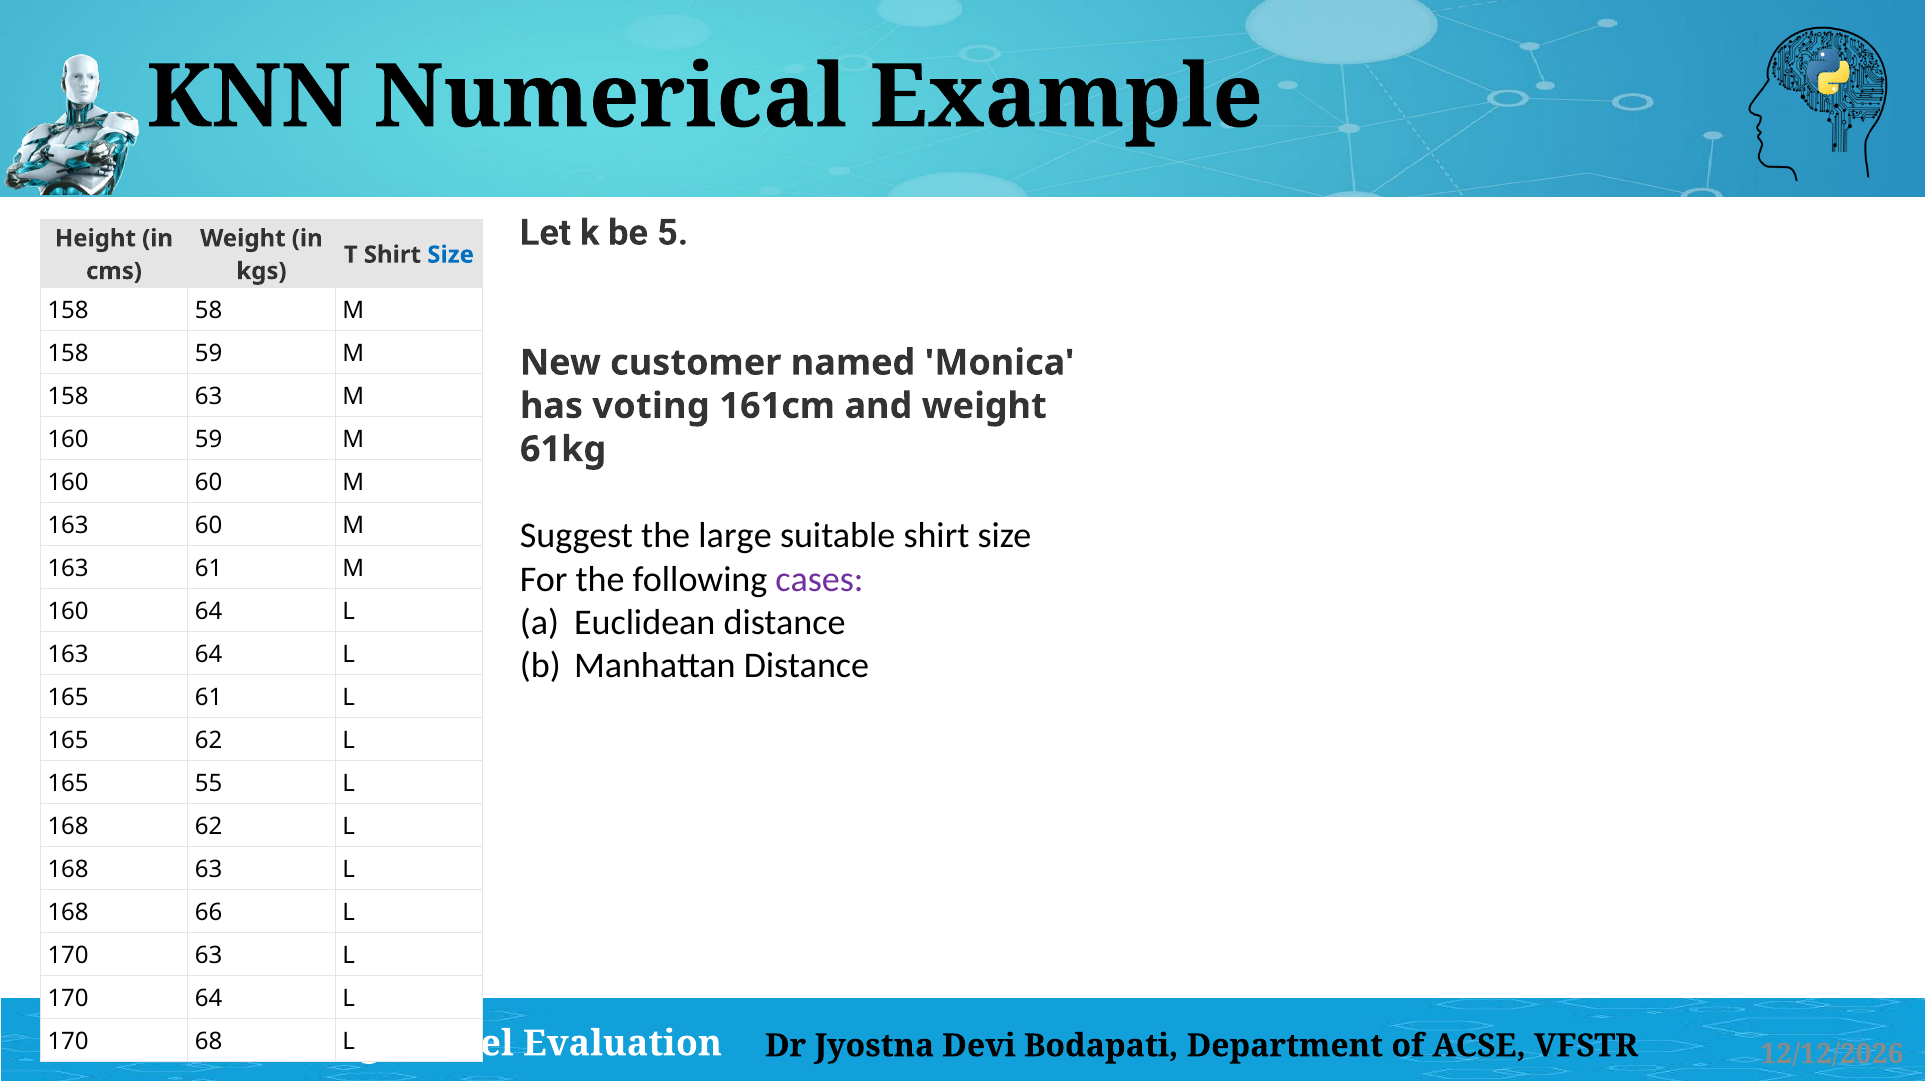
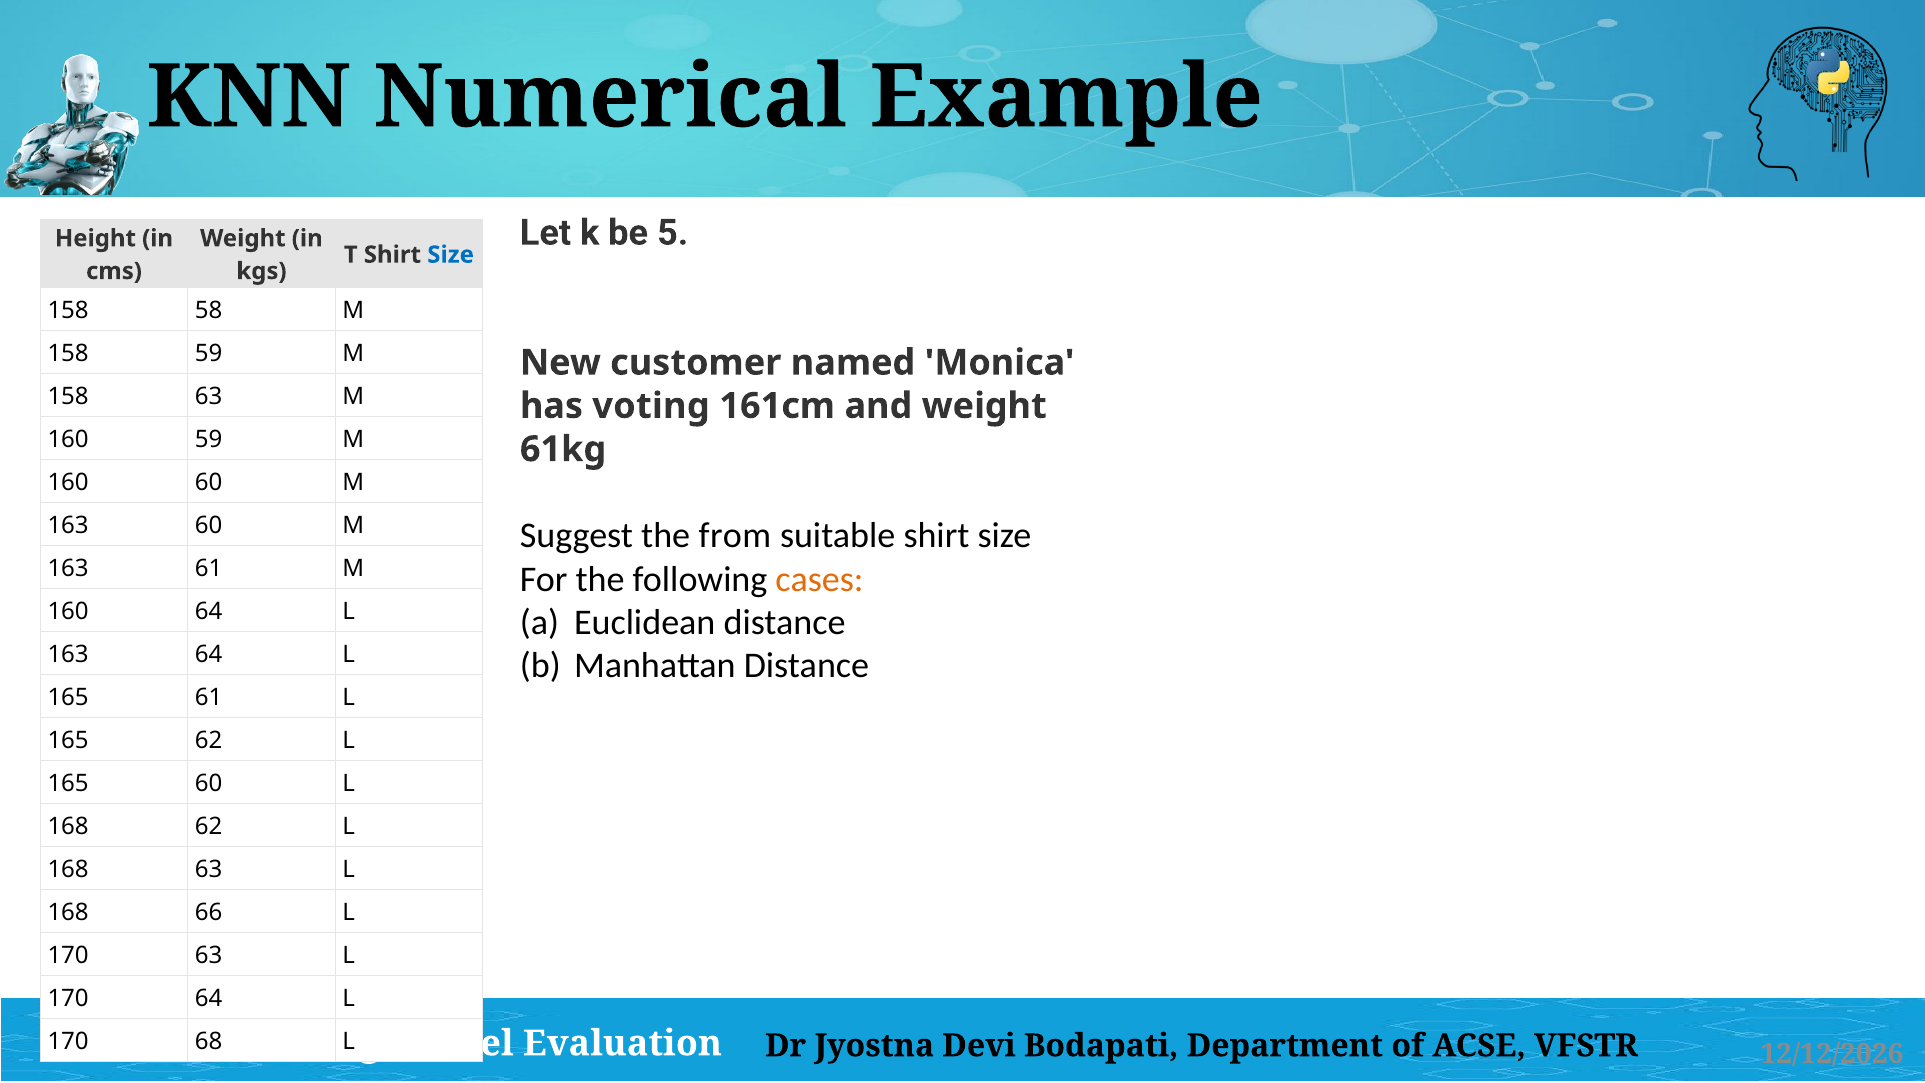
large: large -> from
cases colour: purple -> orange
165 55: 55 -> 60
